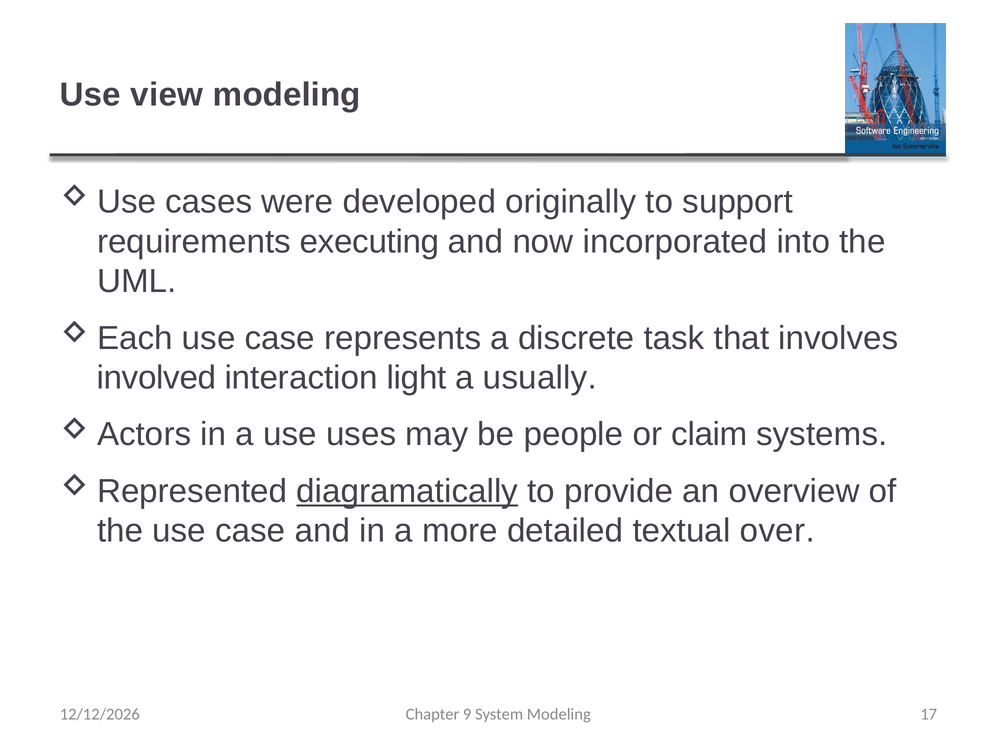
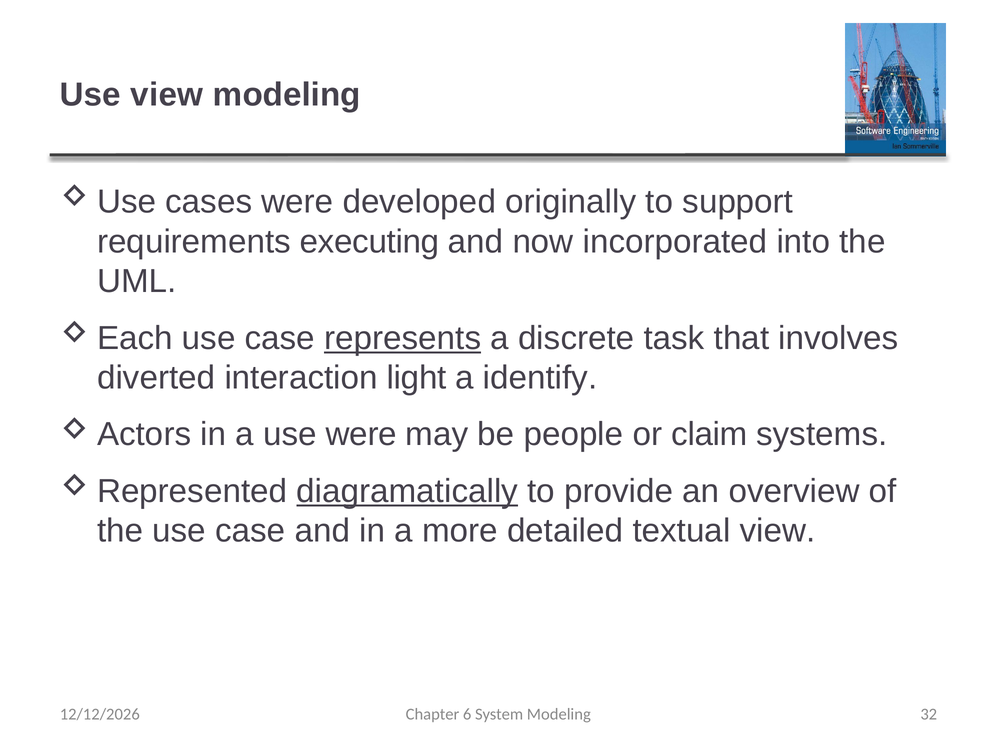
represents underline: none -> present
involved: involved -> diverted
usually: usually -> identify
use uses: uses -> were
textual over: over -> view
9: 9 -> 6
17: 17 -> 32
